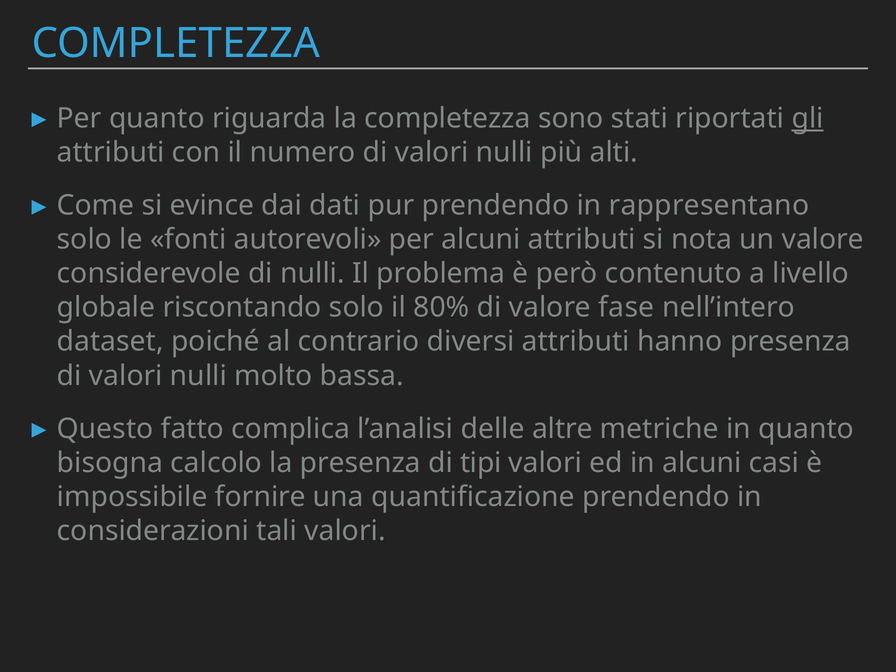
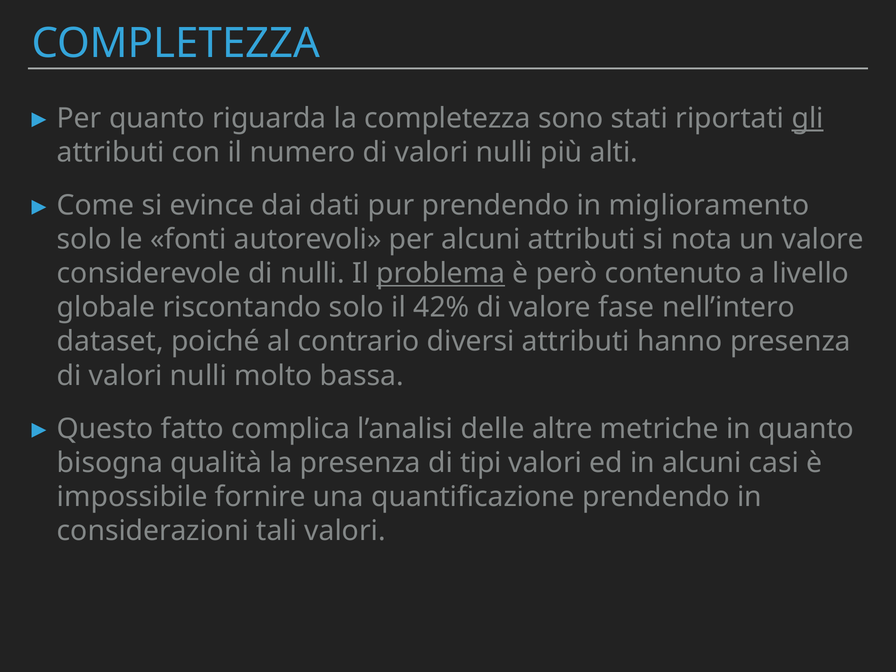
rappresentano: rappresentano -> miglioramento
problema underline: none -> present
80%: 80% -> 42%
calcolo: calcolo -> qualità
